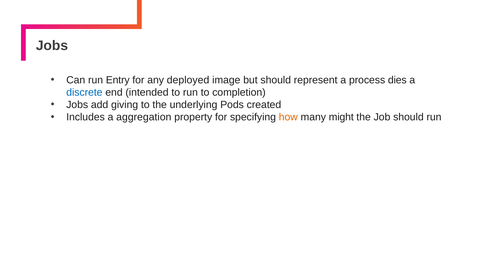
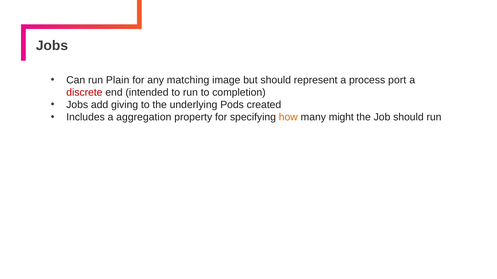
Entry: Entry -> Plain
deployed: deployed -> matching
dies: dies -> port
discrete colour: blue -> red
